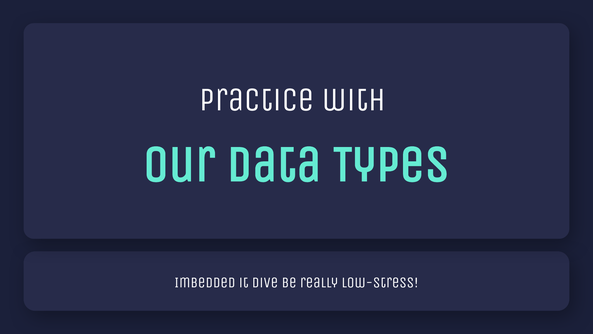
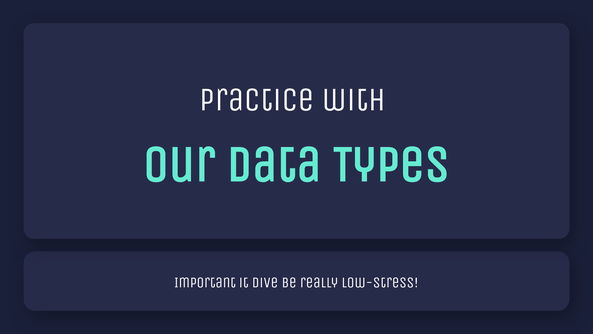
Imbedded: Imbedded -> Important
